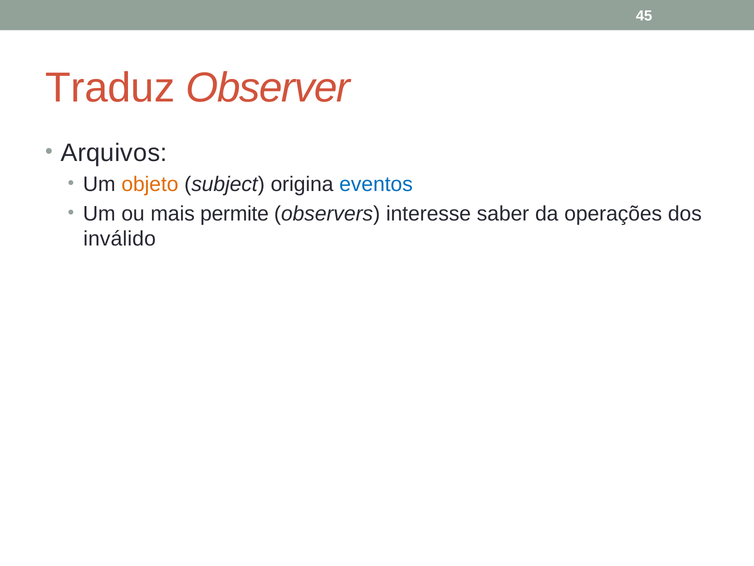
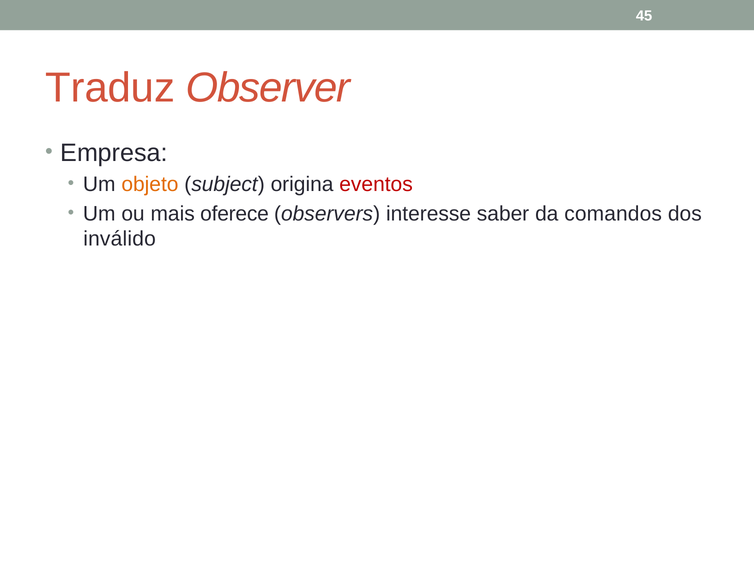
Arquivos: Arquivos -> Empresa
eventos colour: blue -> red
permite: permite -> oferece
operações: operações -> comandos
